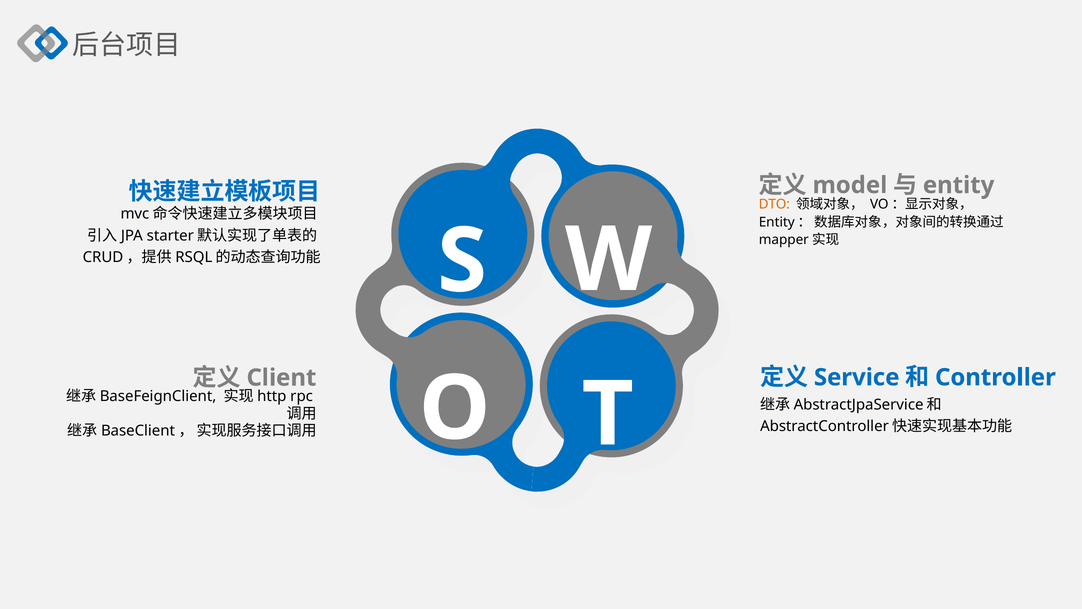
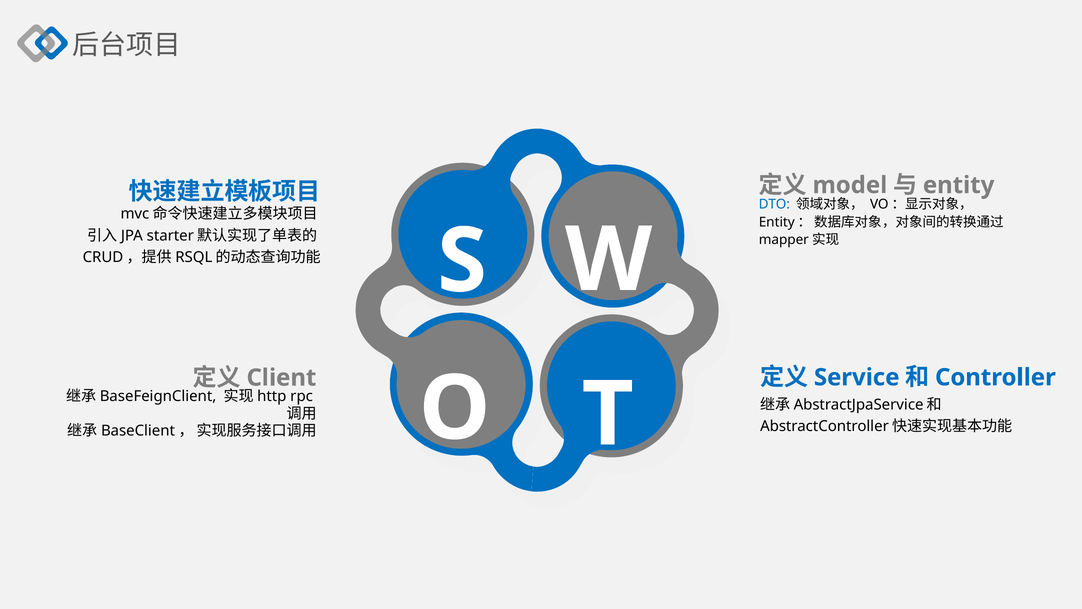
DTO colour: orange -> blue
